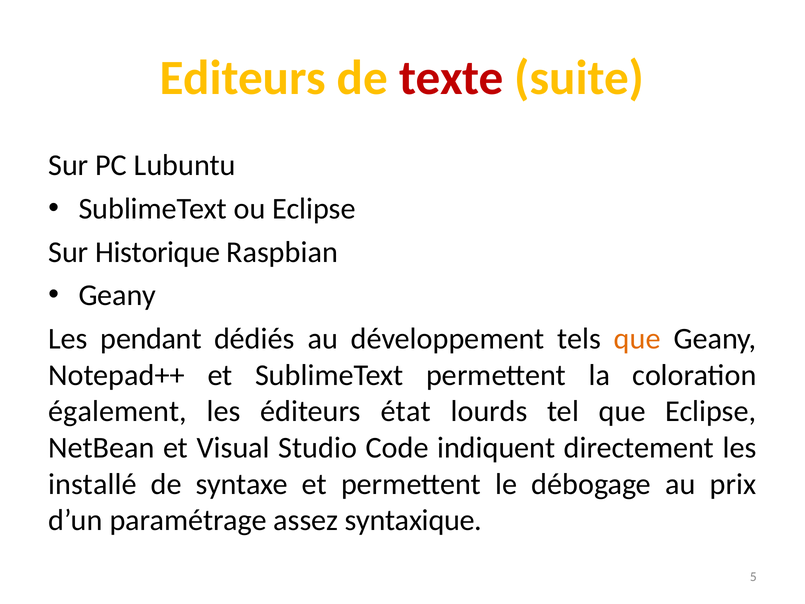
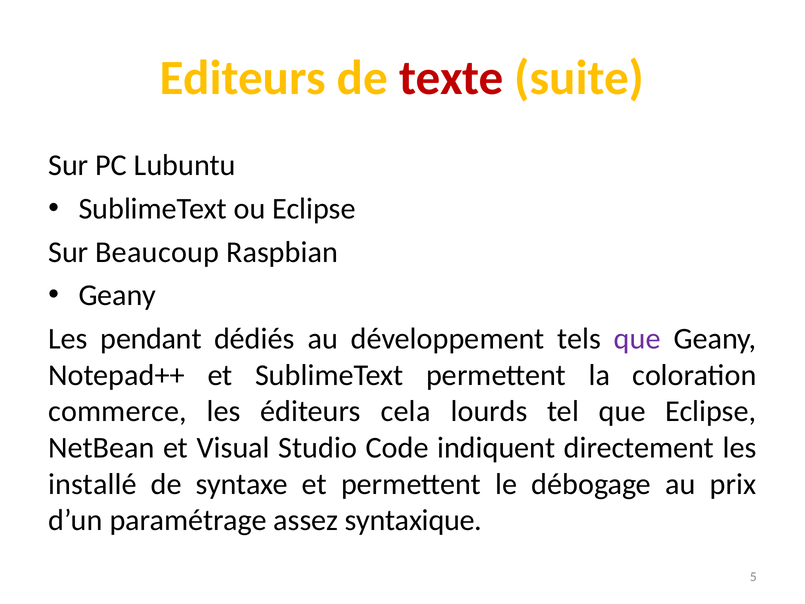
Historique: Historique -> Beaucoup
que at (637, 339) colour: orange -> purple
également: également -> commerce
état: état -> cela
